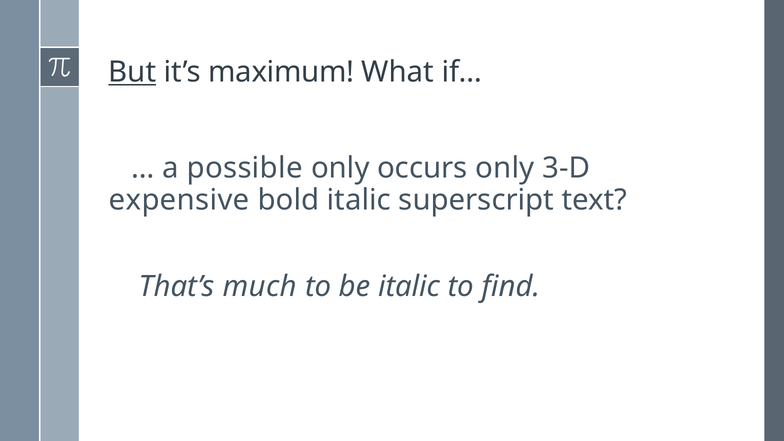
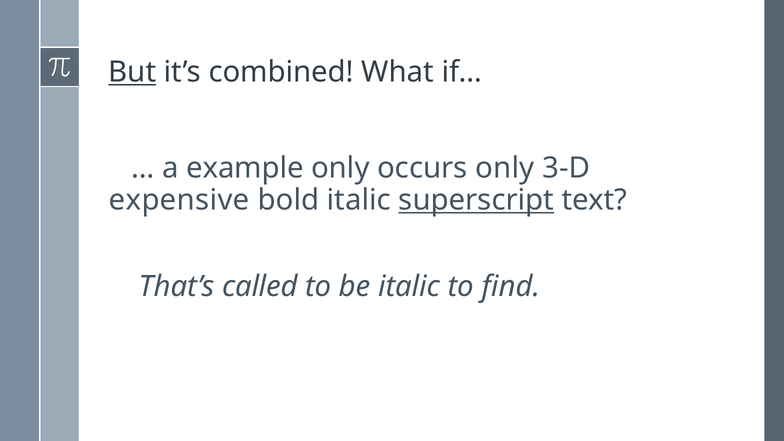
maximum: maximum -> combined
possible: possible -> example
superscript underline: none -> present
much: much -> called
